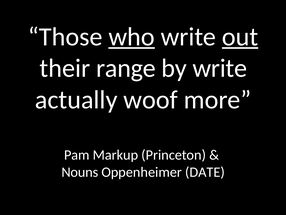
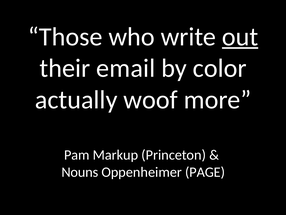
who underline: present -> none
range: range -> email
by write: write -> color
DATE: DATE -> PAGE
